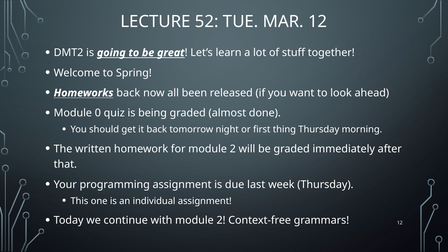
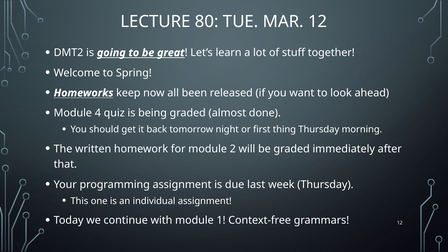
52: 52 -> 80
Homeworks back: back -> keep
0: 0 -> 4
with module 2: 2 -> 1
